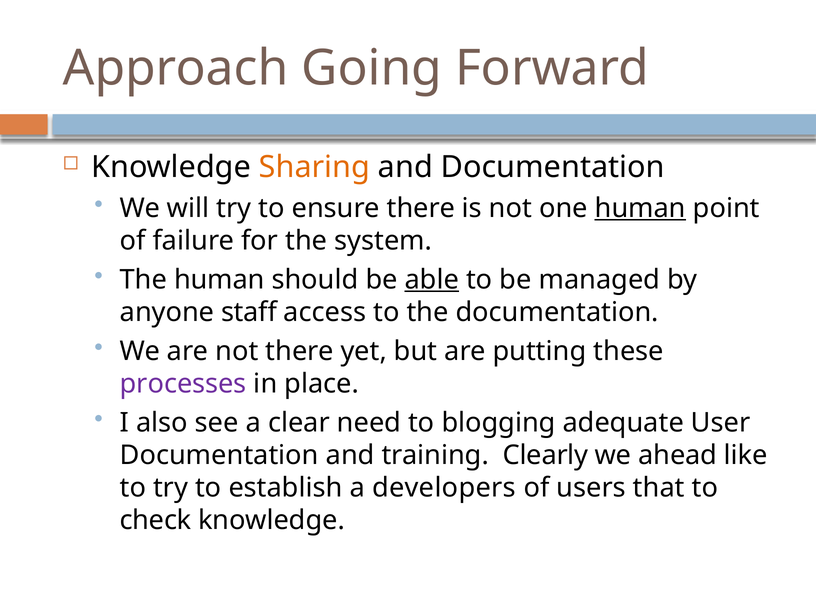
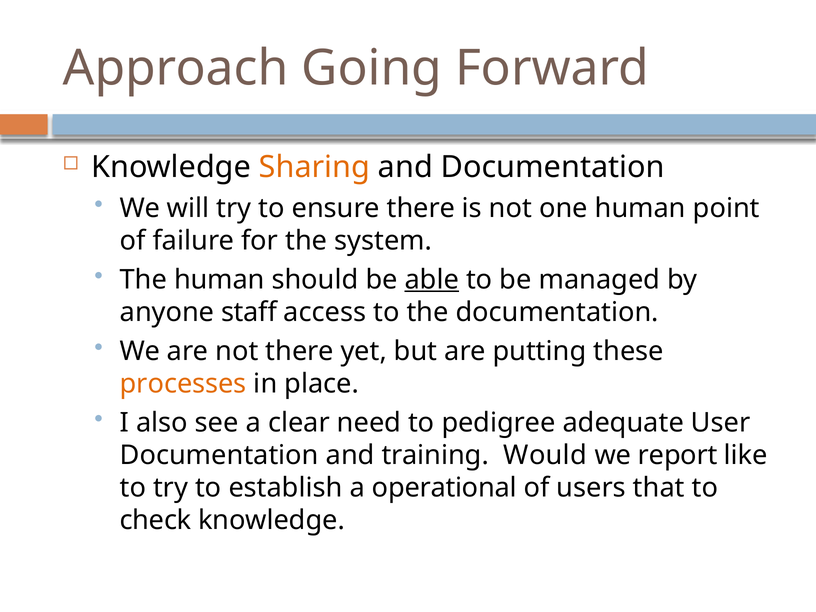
human at (640, 208) underline: present -> none
processes colour: purple -> orange
blogging: blogging -> pedigree
Clearly: Clearly -> Would
ahead: ahead -> report
developers: developers -> operational
